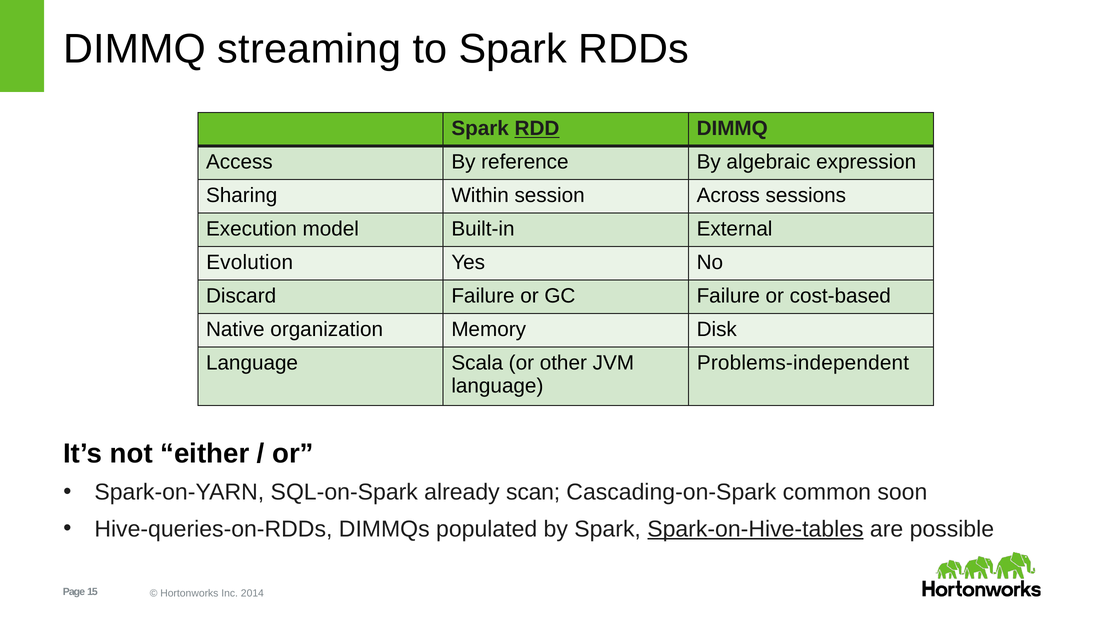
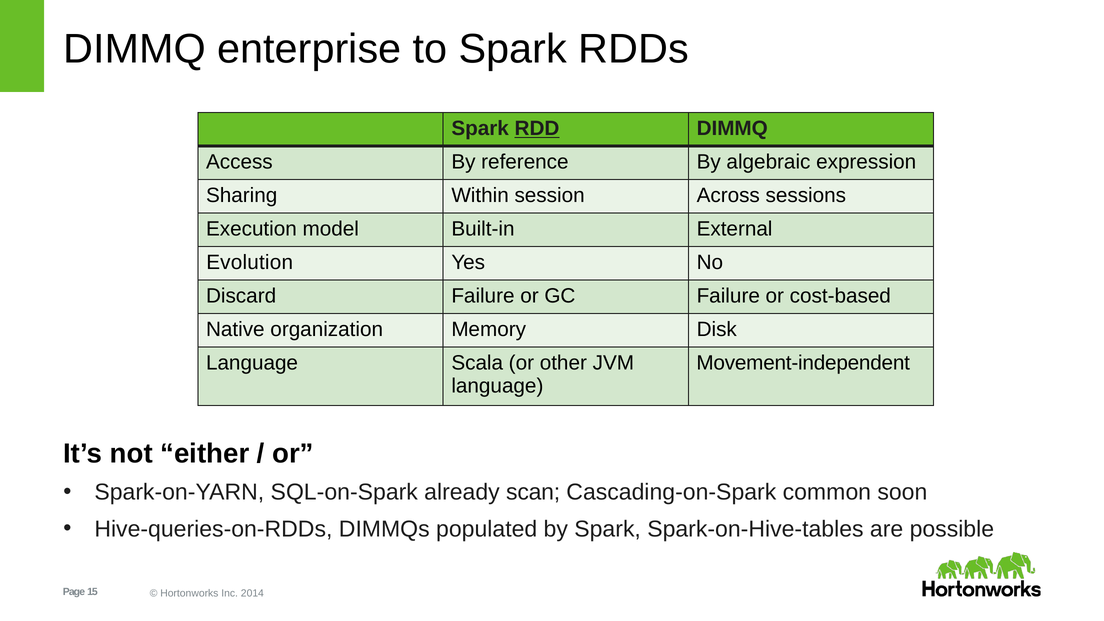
streaming: streaming -> enterprise
Problems-independent: Problems-independent -> Movement-independent
Spark-on-Hive-tables underline: present -> none
